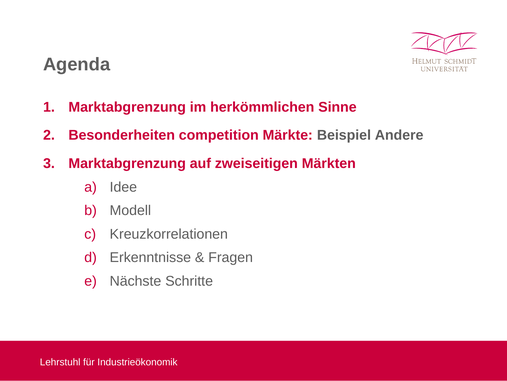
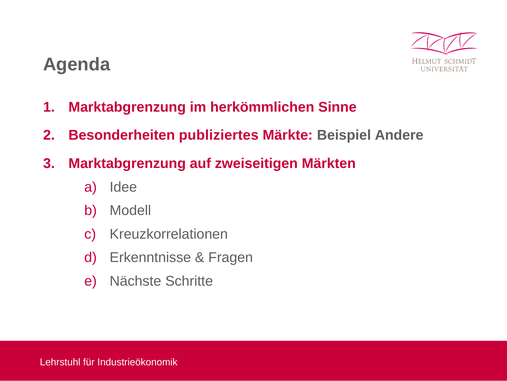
competition: competition -> publiziertes
